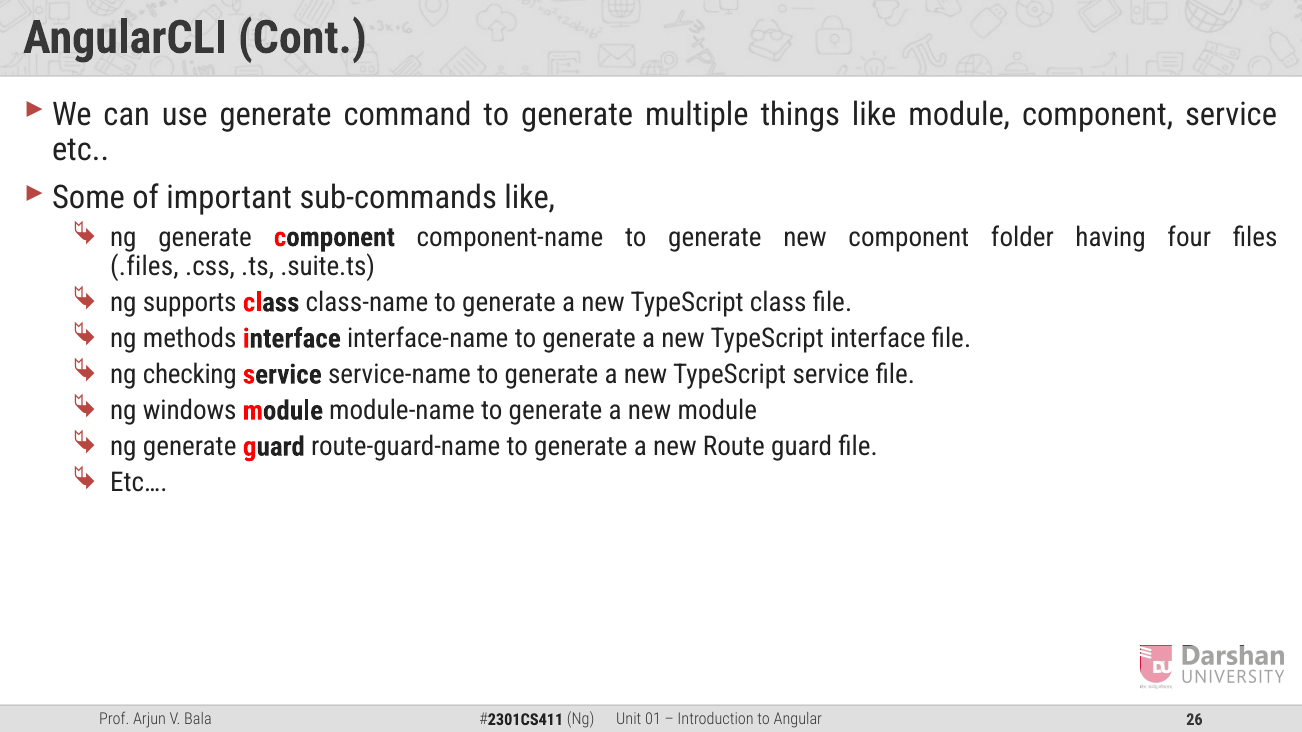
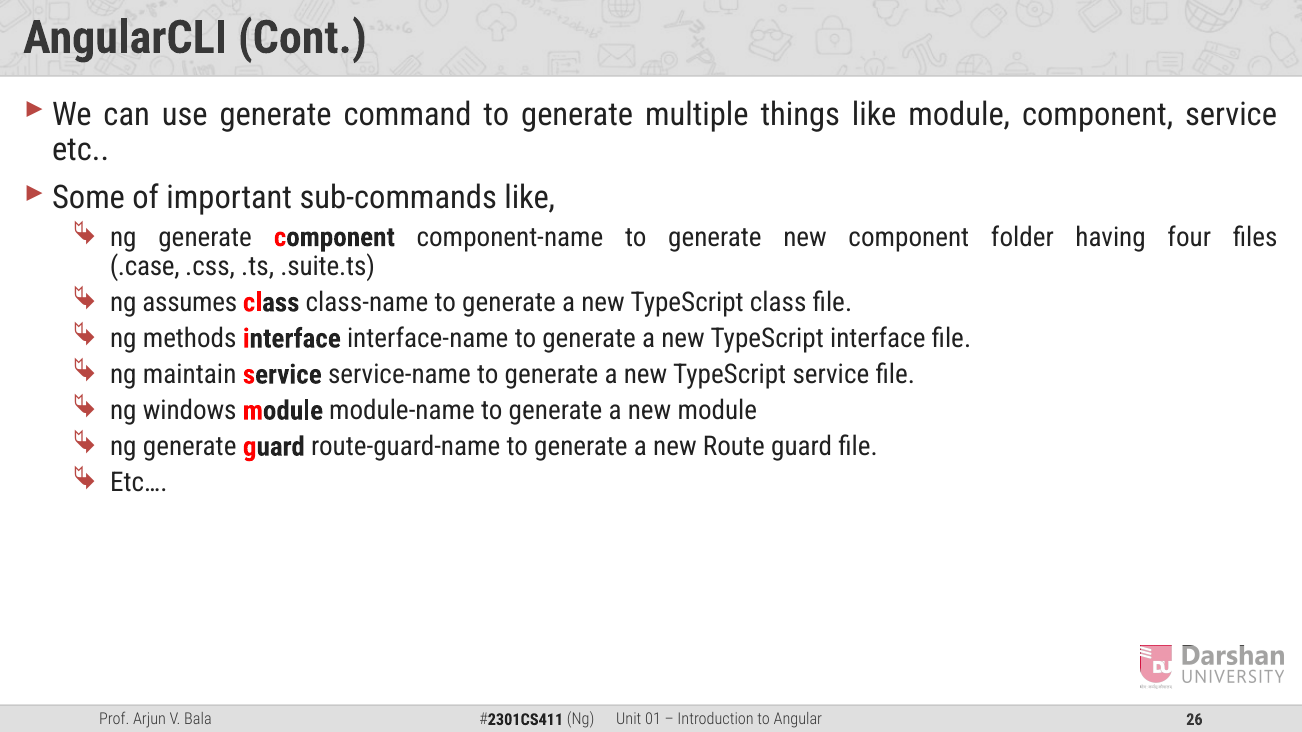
.files: .files -> .case
supports: supports -> assumes
checking: checking -> maintain
